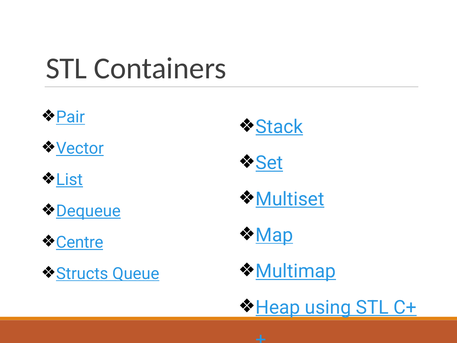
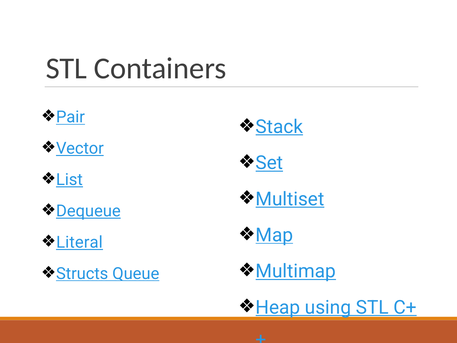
Centre: Centre -> Literal
